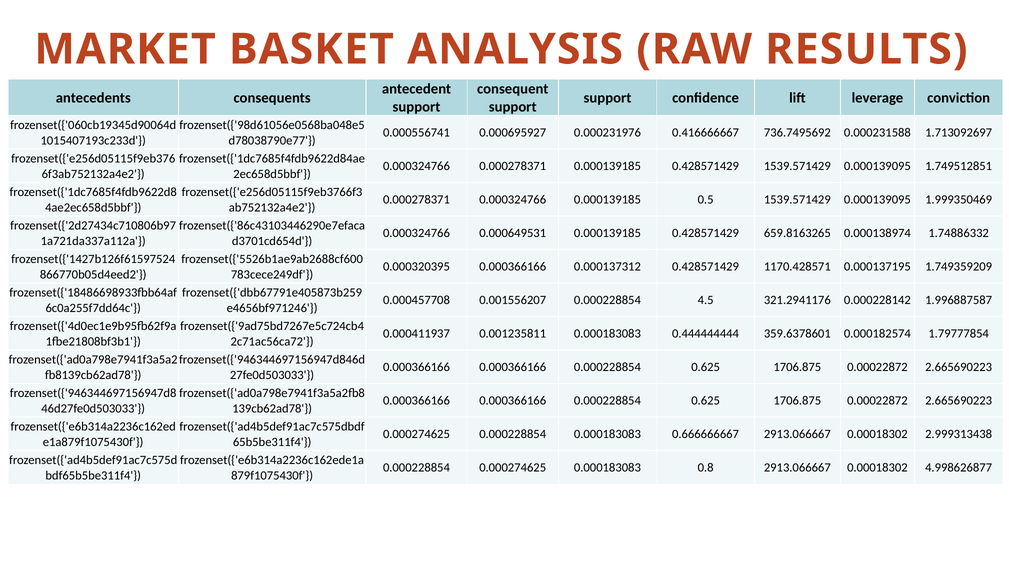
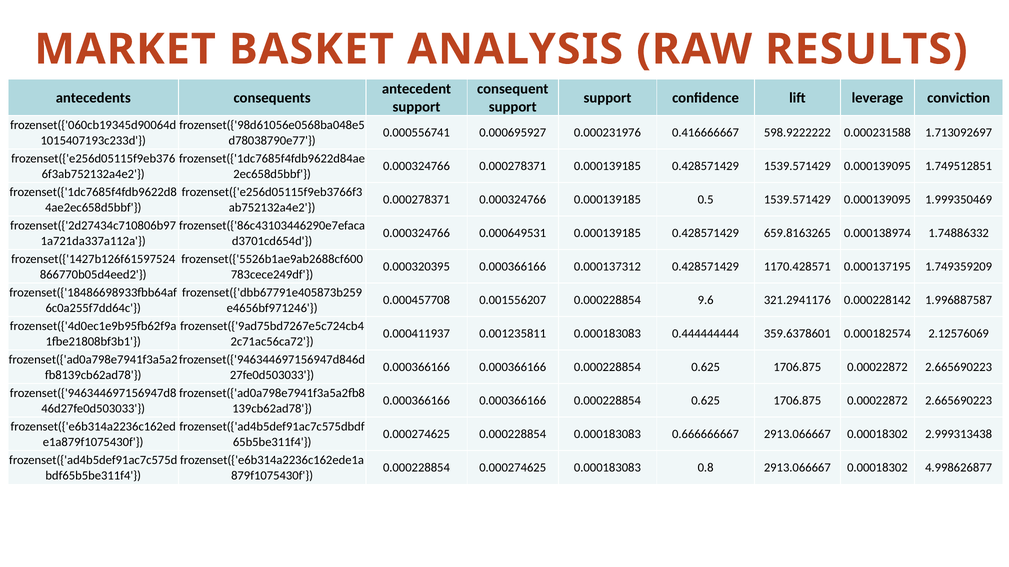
736.7495692: 736.7495692 -> 598.9222222
4.5: 4.5 -> 9.6
1.79777854: 1.79777854 -> 2.12576069
